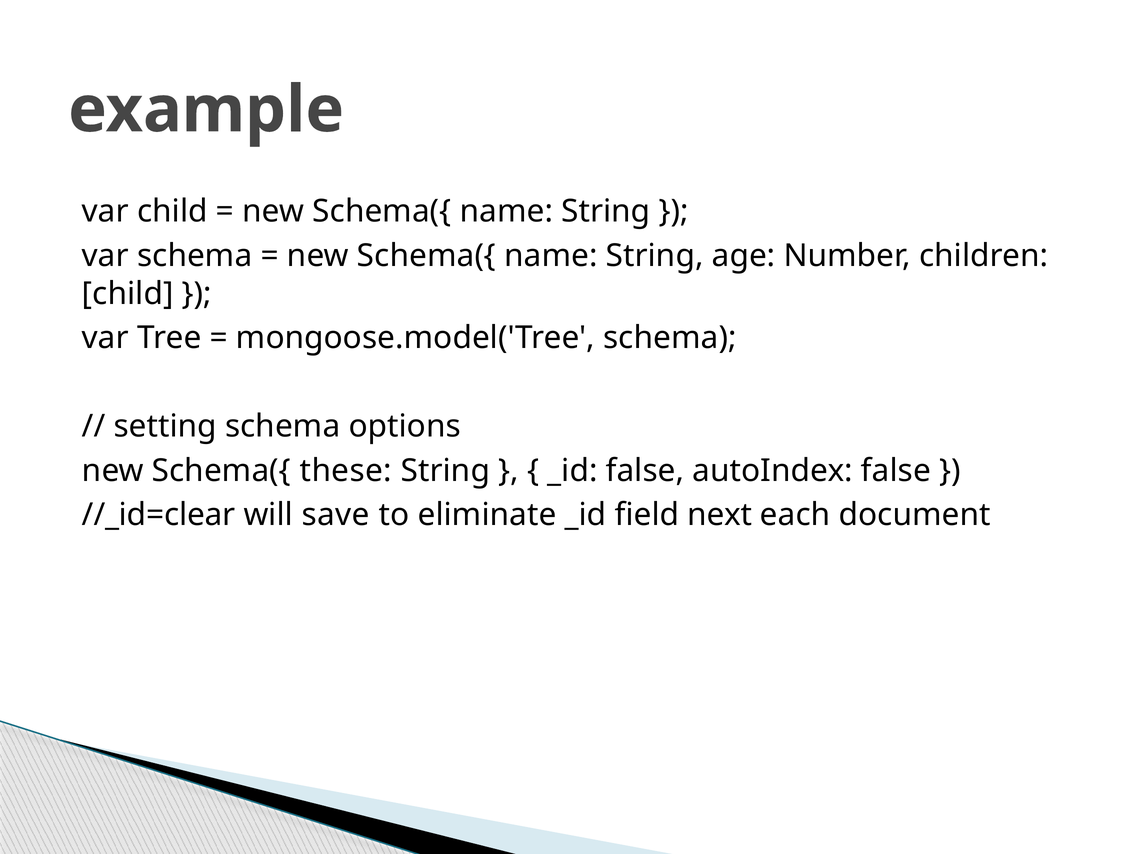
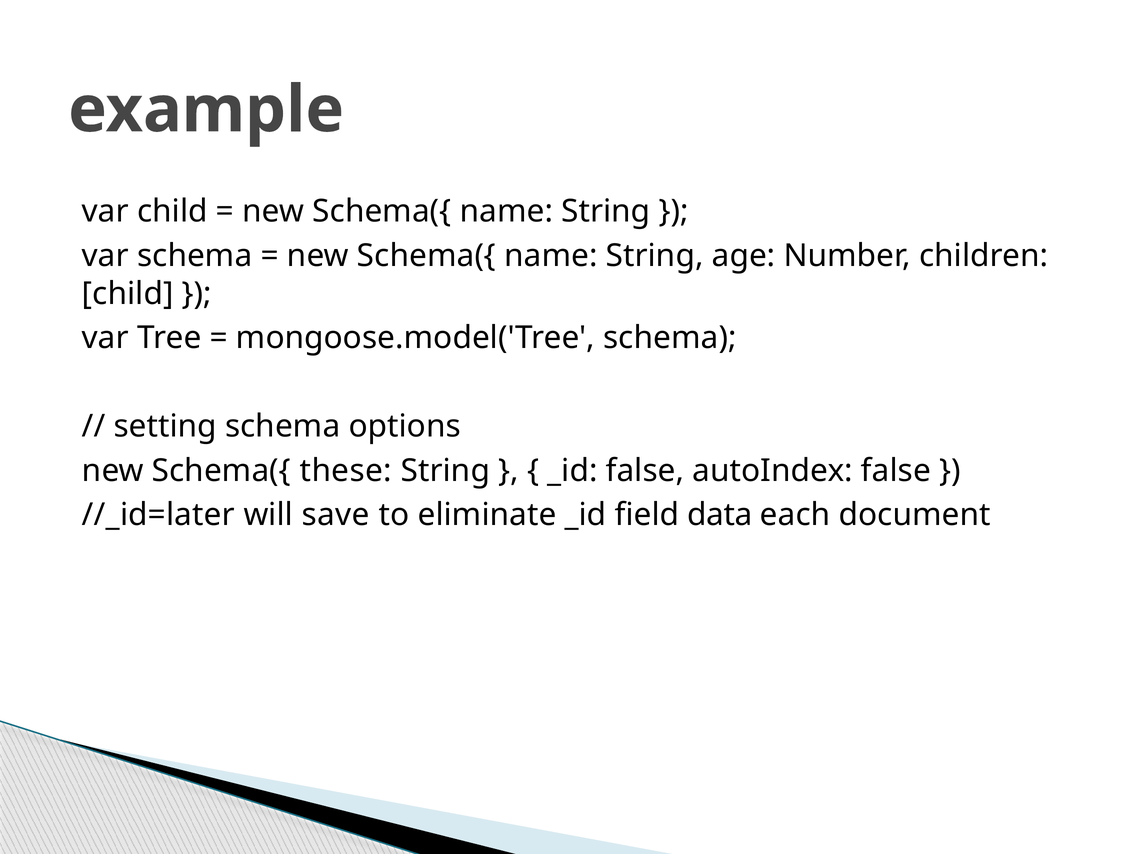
//_id=clear: //_id=clear -> //_id=later
next: next -> data
